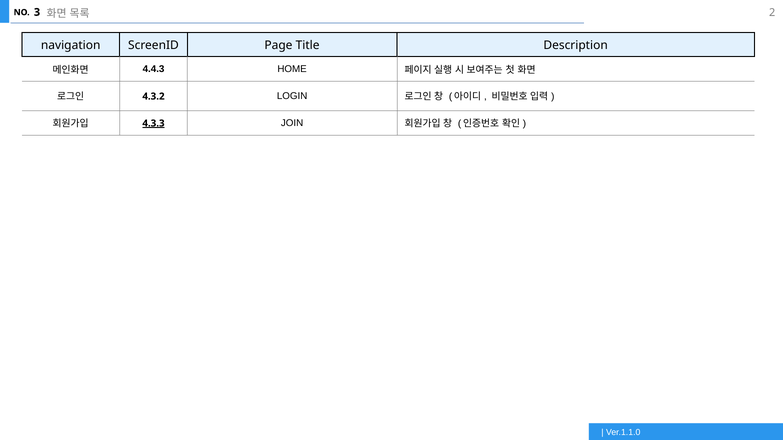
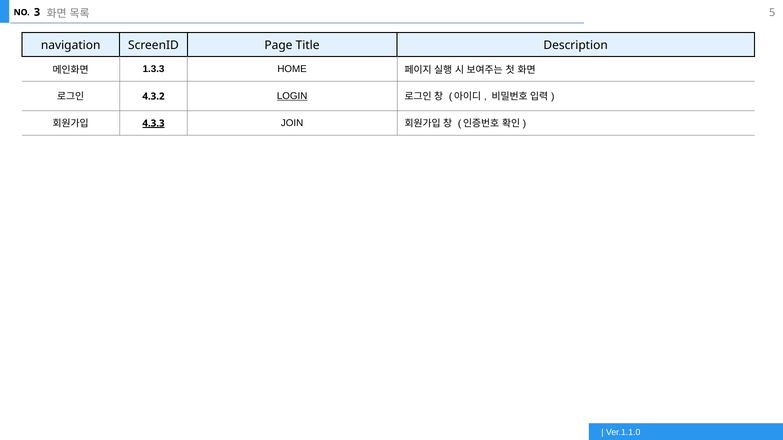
2: 2 -> 5
4.4.3: 4.4.3 -> 1.3.3
LOGIN underline: none -> present
